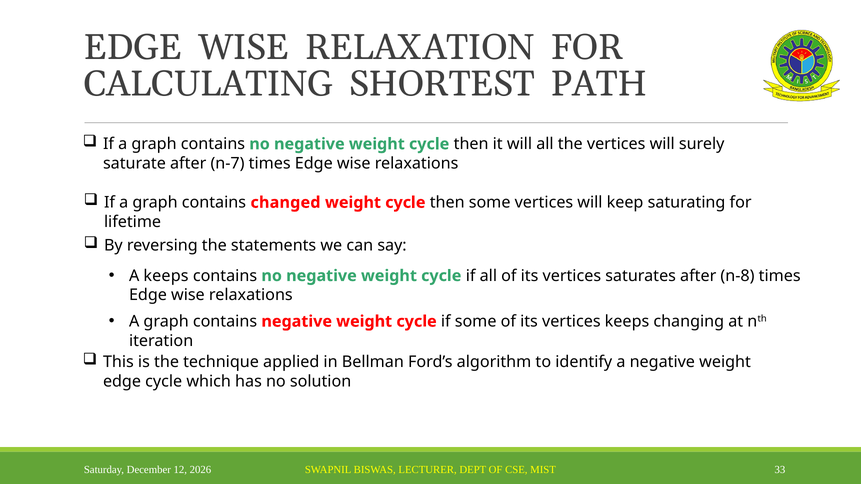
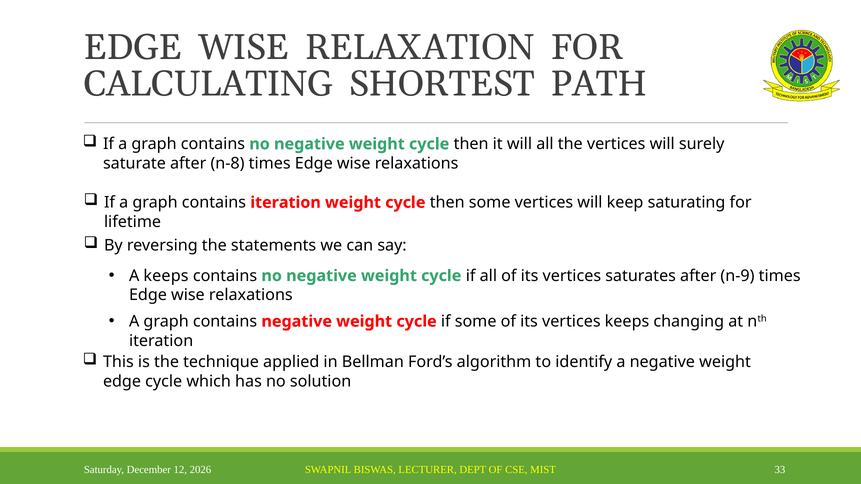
n-7: n-7 -> n-8
contains changed: changed -> iteration
n-8: n-8 -> n-9
